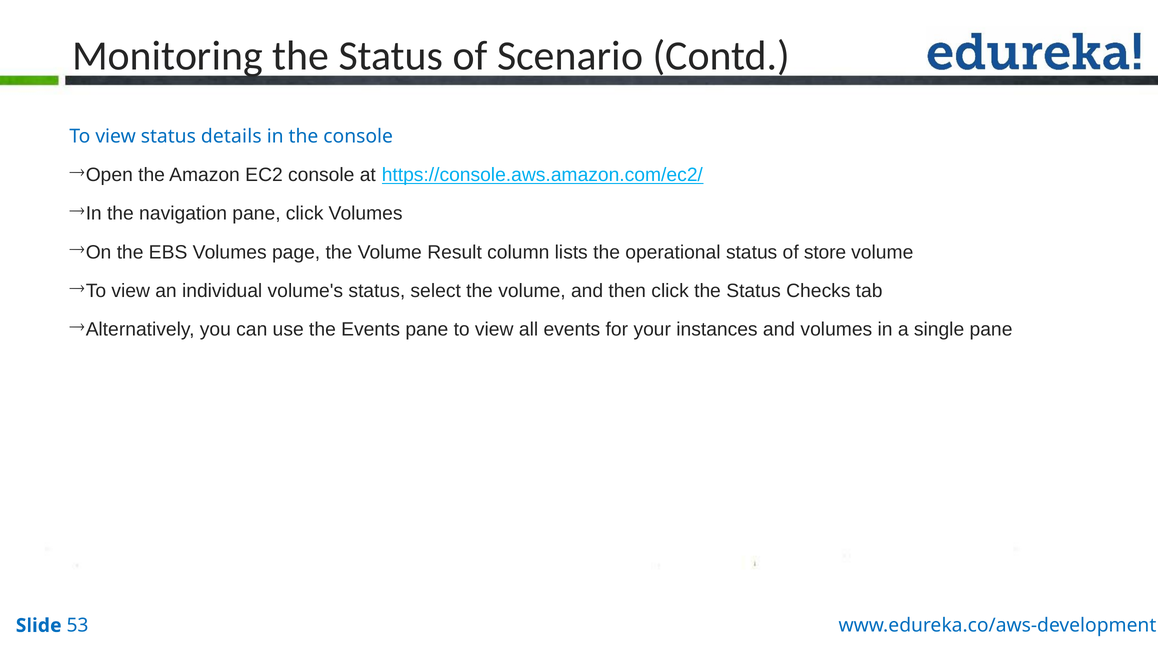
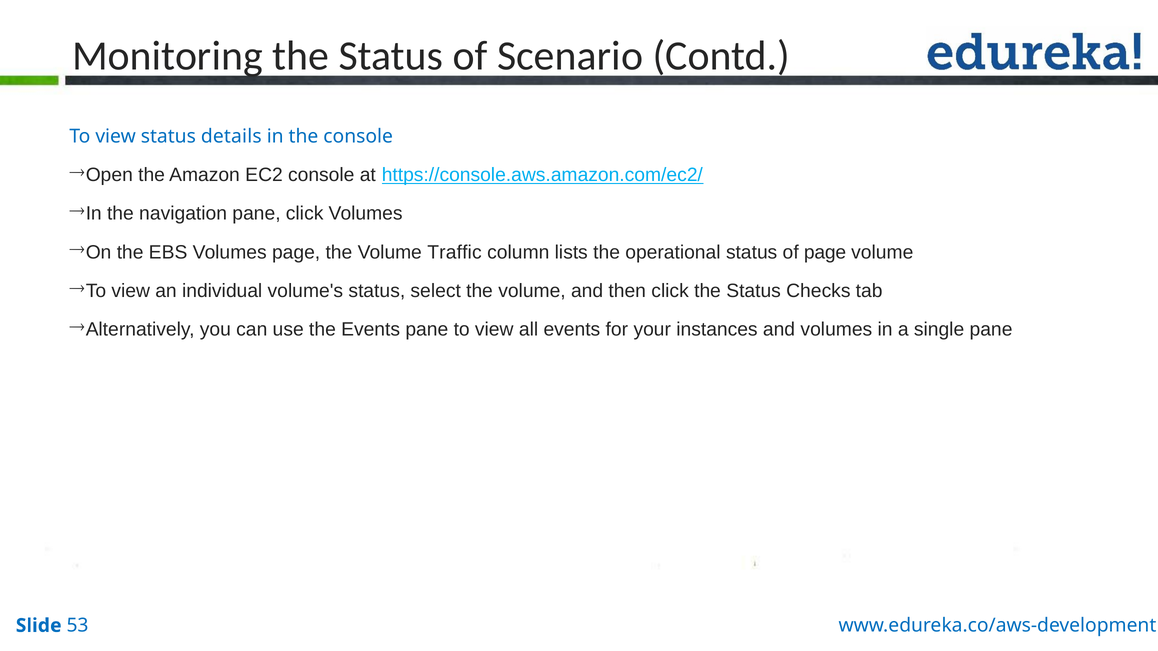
Result: Result -> Traffic
of store: store -> page
